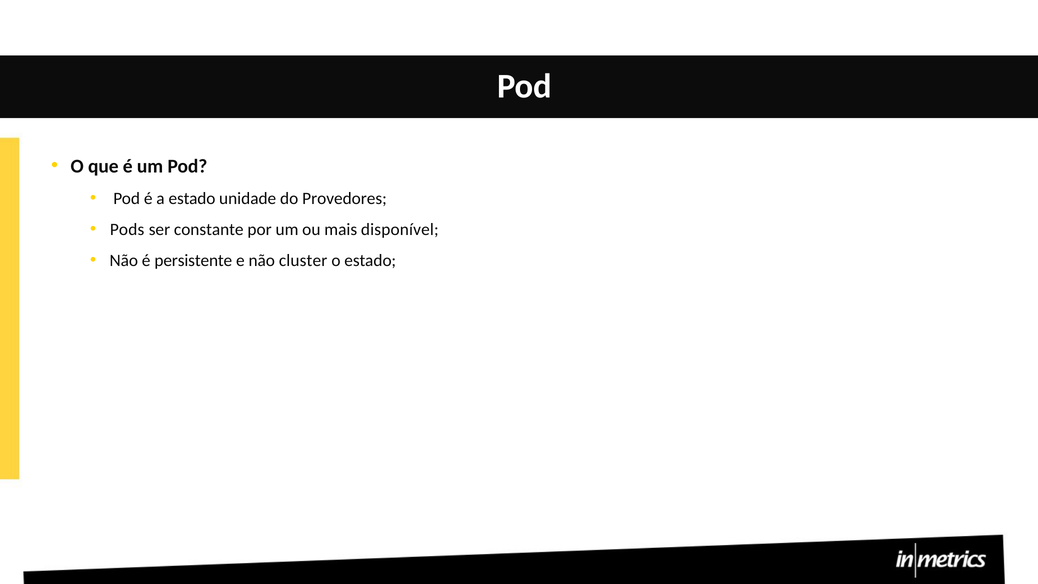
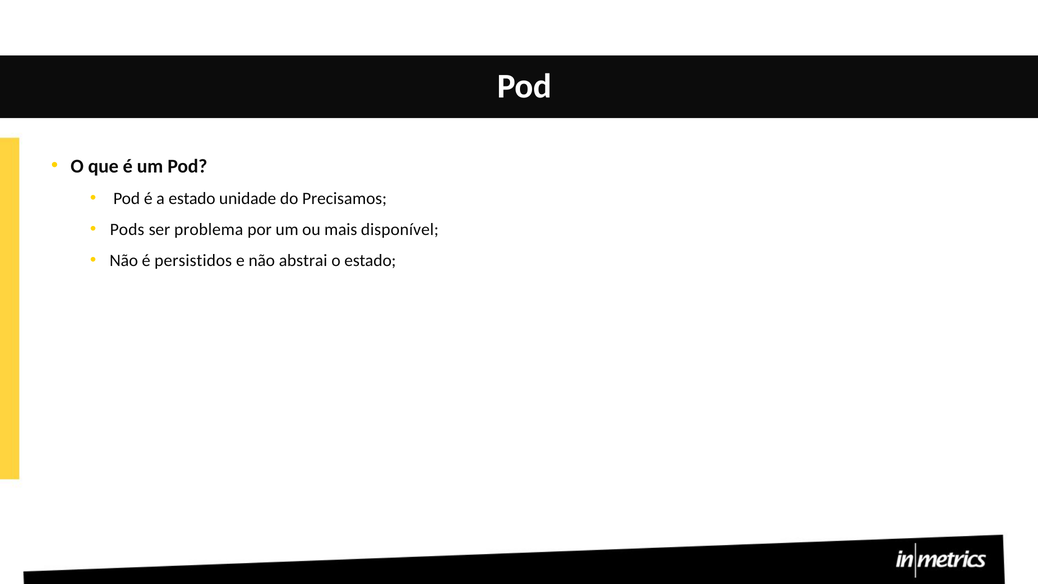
Provedores: Provedores -> Precisamos
constante: constante -> problema
persistente: persistente -> persistidos
cluster: cluster -> abstrai
